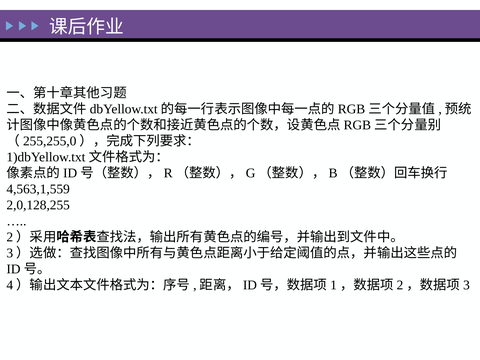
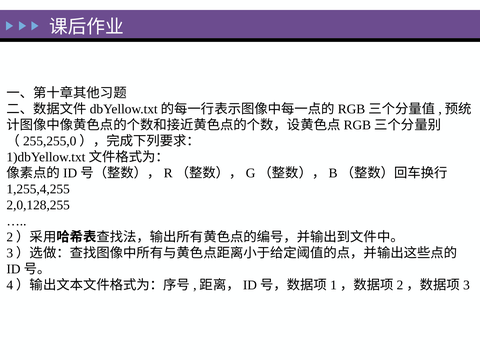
4,563,1,559: 4,563,1,559 -> 1,255,4,255
